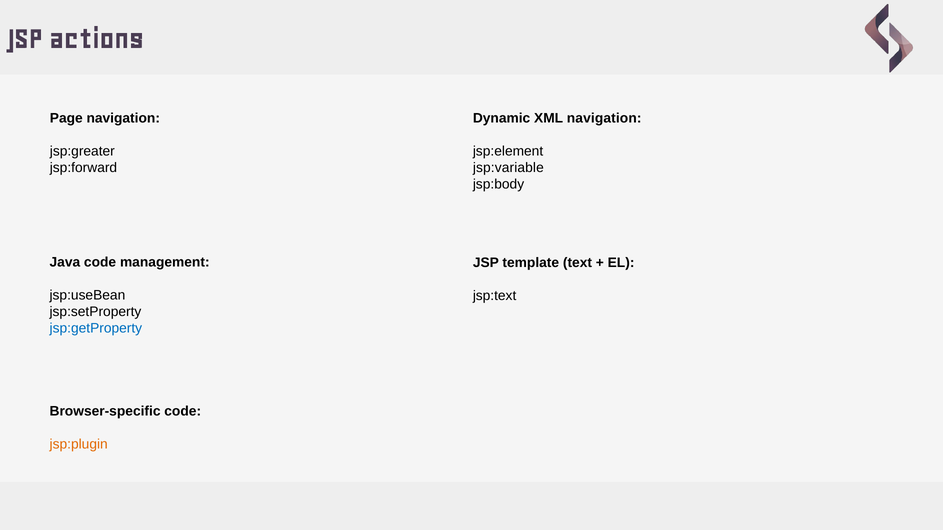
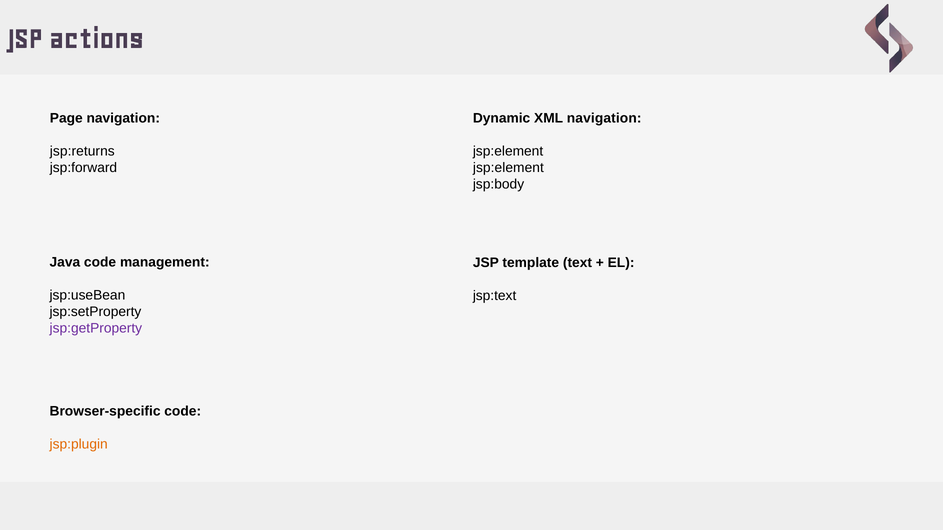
jsp:greater: jsp:greater -> jsp:returns
jsp:variable at (508, 168): jsp:variable -> jsp:element
jsp:getProperty colour: blue -> purple
